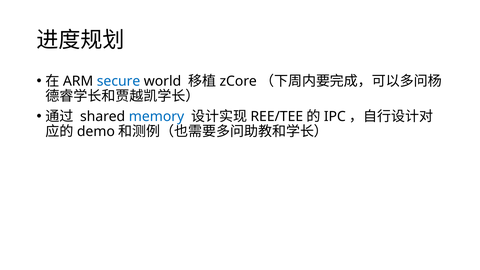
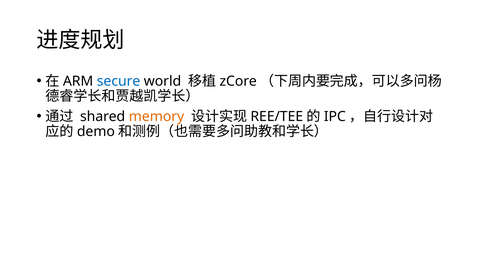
memory colour: blue -> orange
